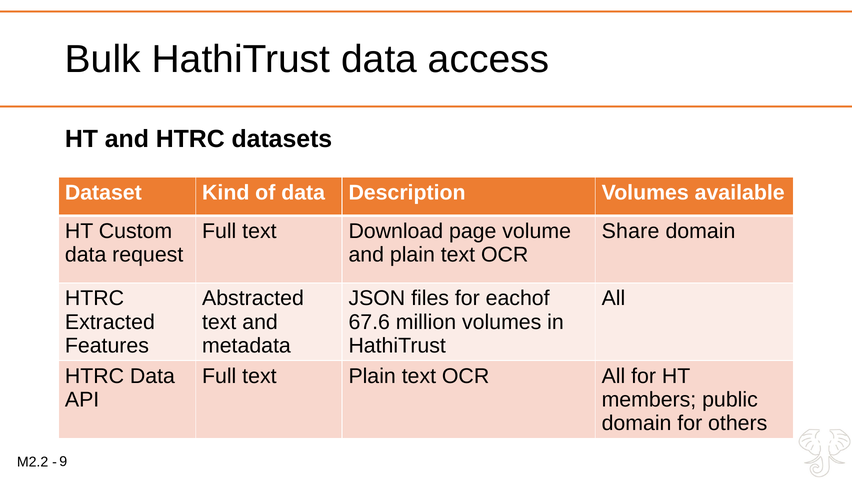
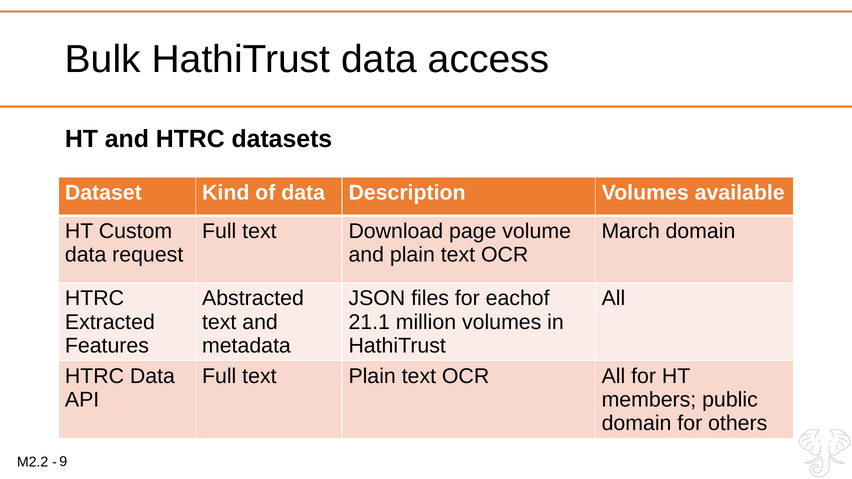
Share: Share -> March
67.6: 67.6 -> 21.1
